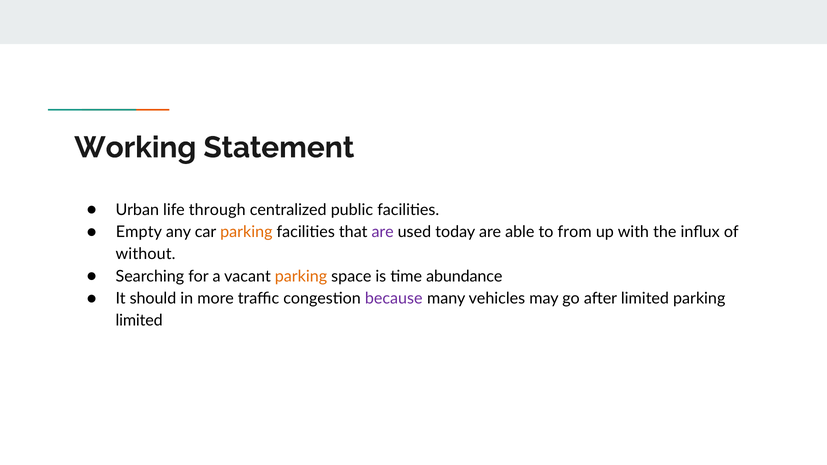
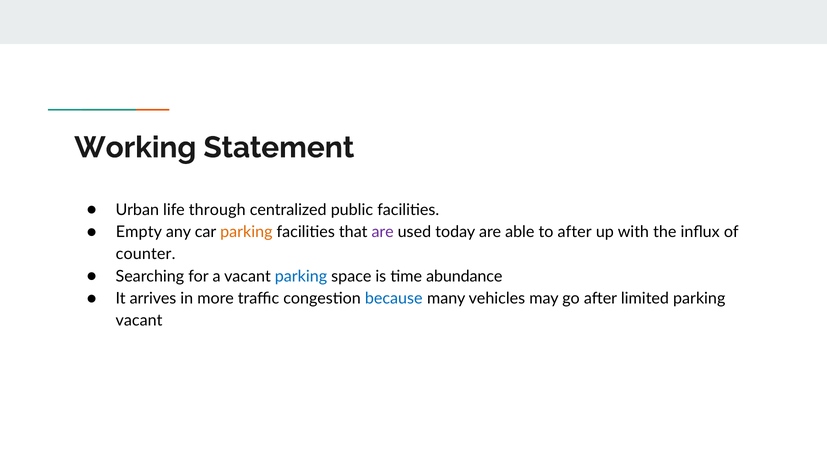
to from: from -> after
without: without -> counter
parking at (301, 276) colour: orange -> blue
should: should -> arrives
because colour: purple -> blue
limited at (139, 321): limited -> vacant
